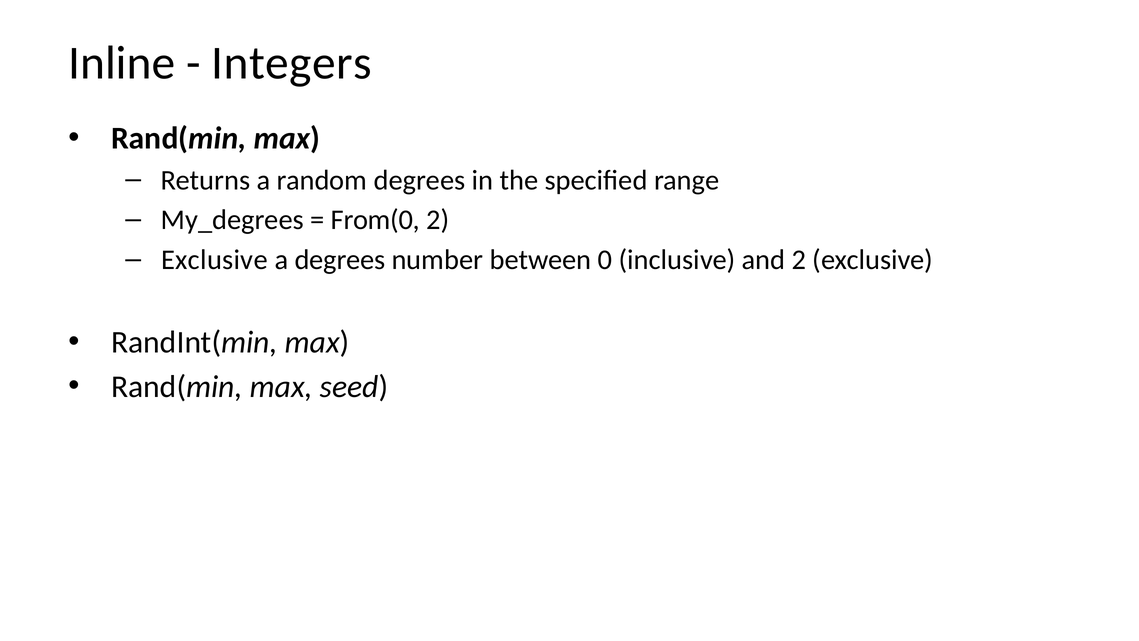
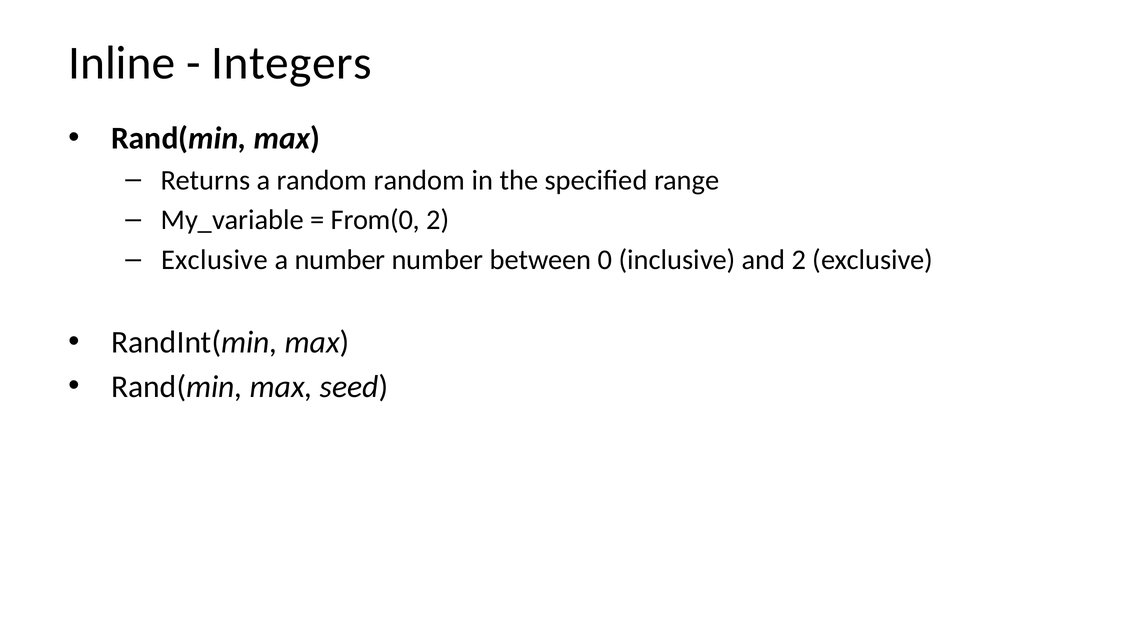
random degrees: degrees -> random
My_degrees: My_degrees -> My_variable
a degrees: degrees -> number
